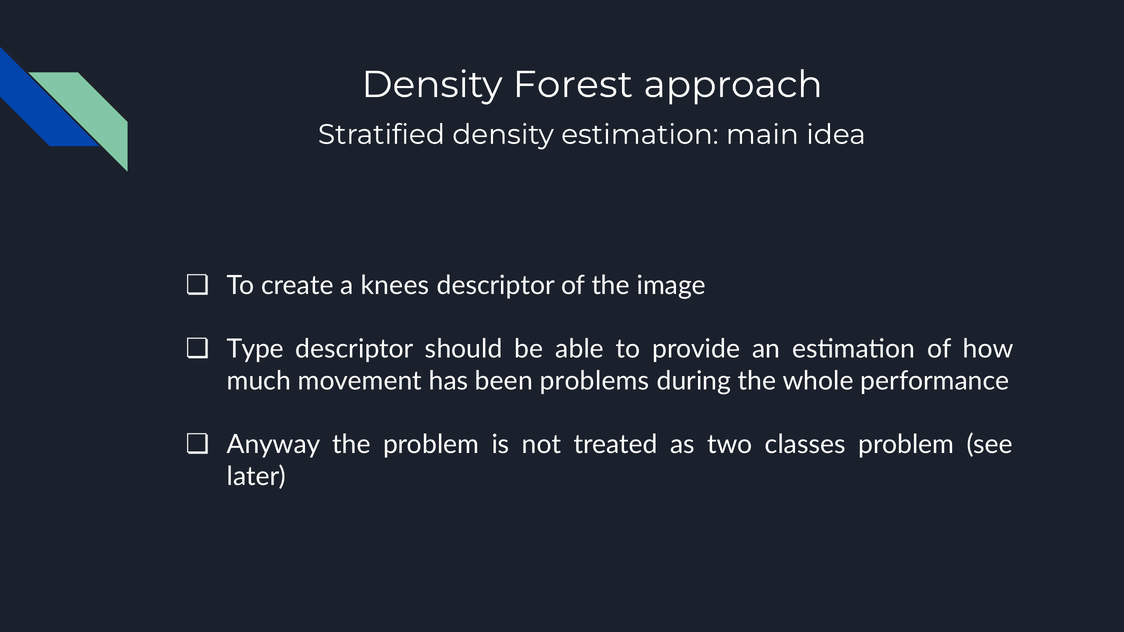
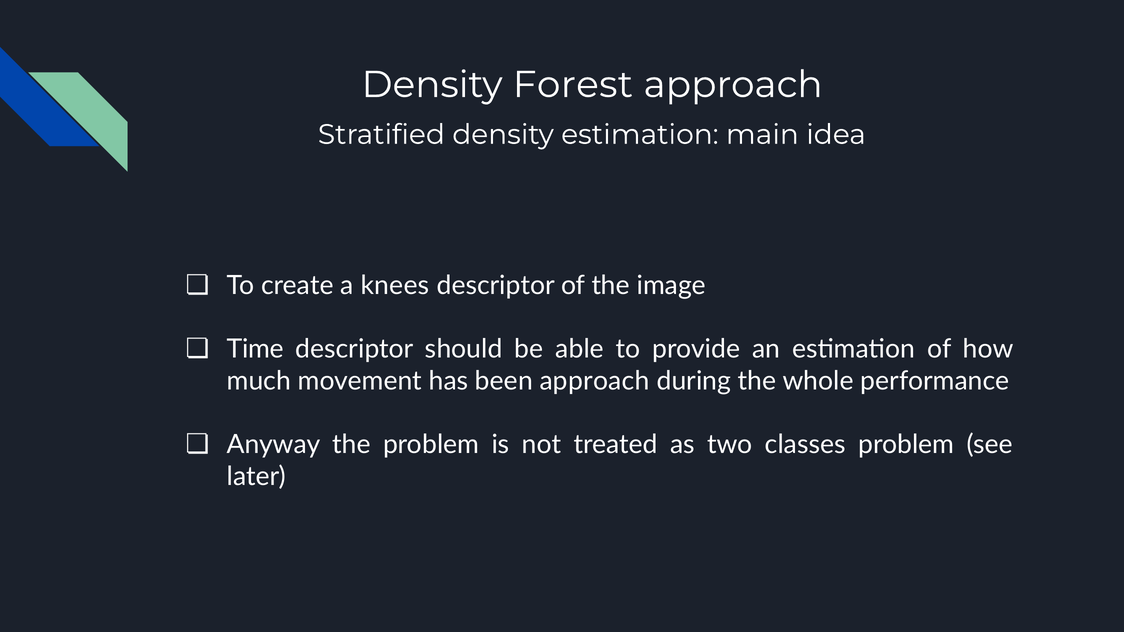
Type: Type -> Time
been problems: problems -> approach
